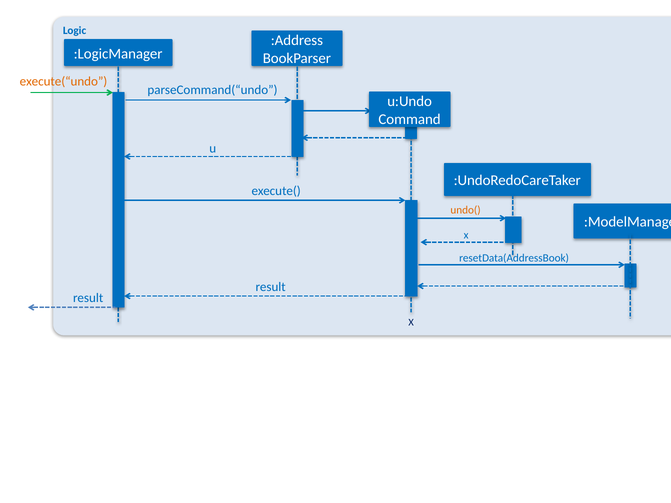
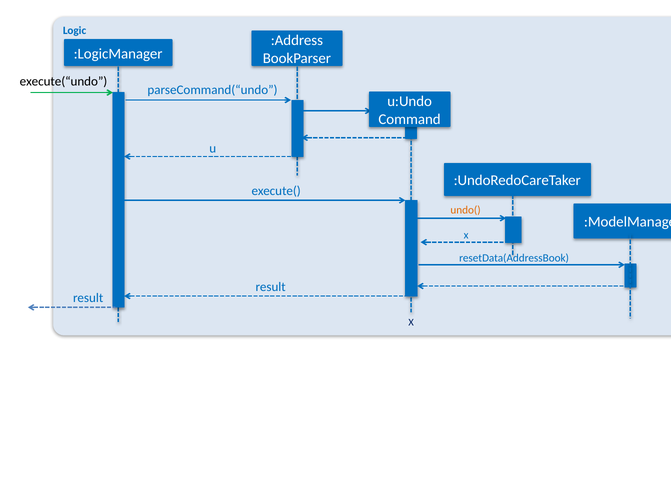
execute(“undo colour: orange -> black
